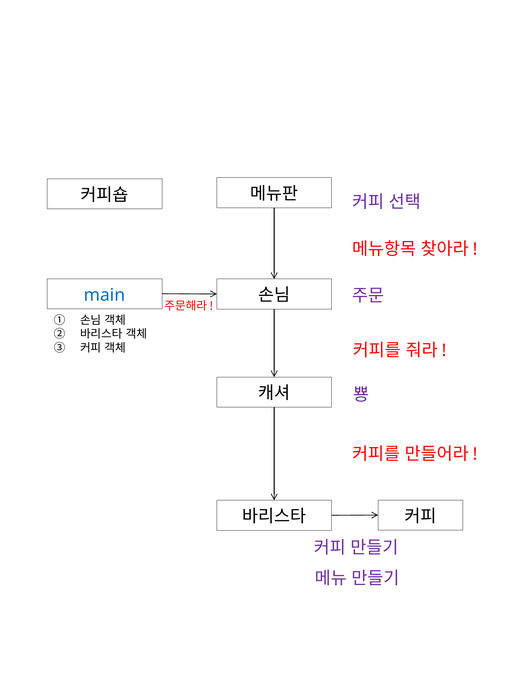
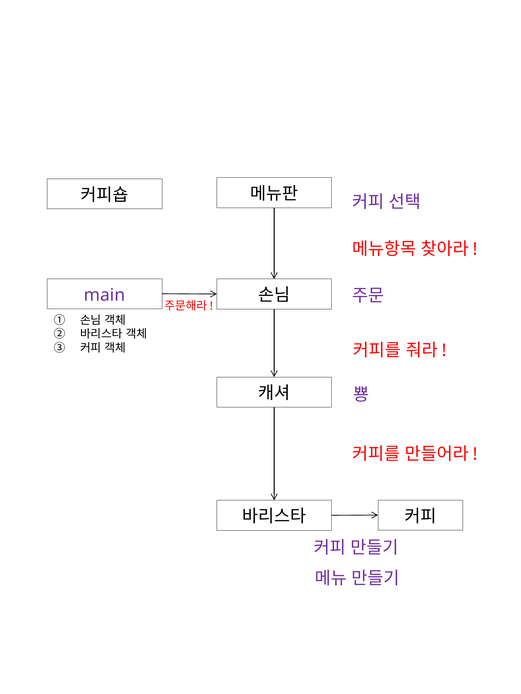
main colour: blue -> purple
